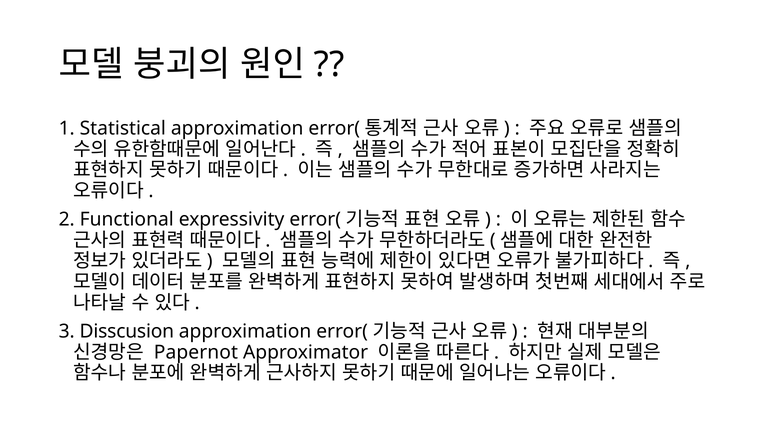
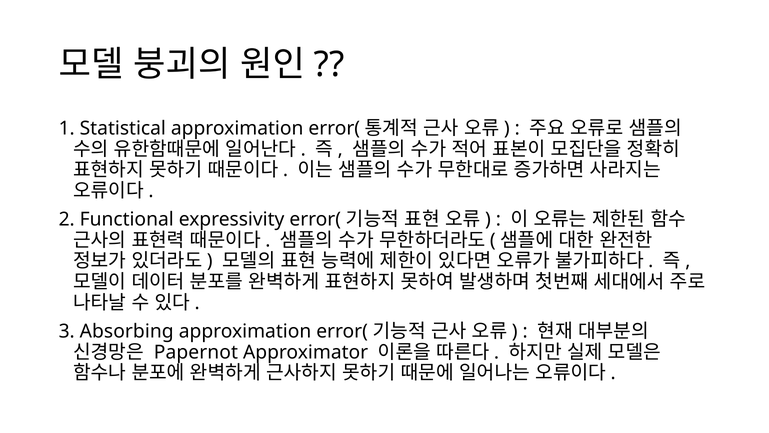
Disscusion: Disscusion -> Absorbing
